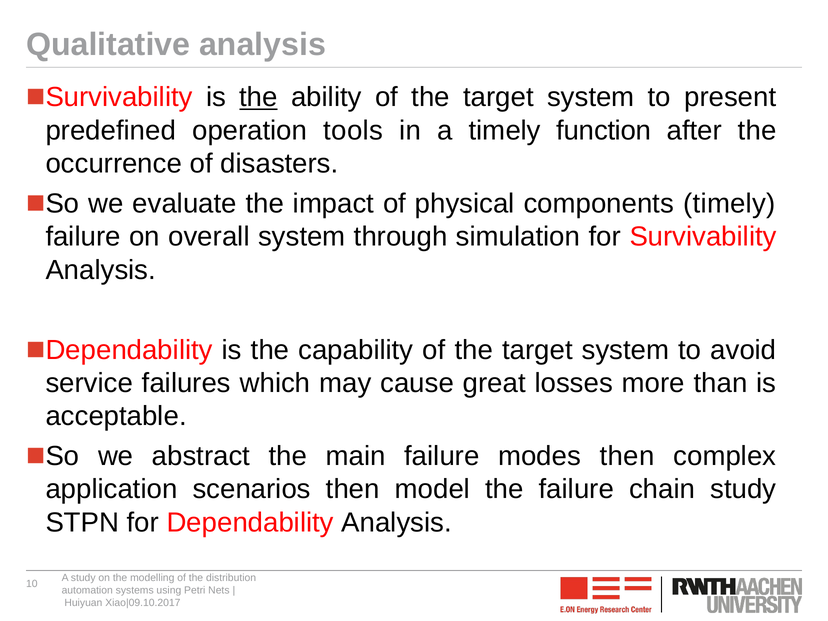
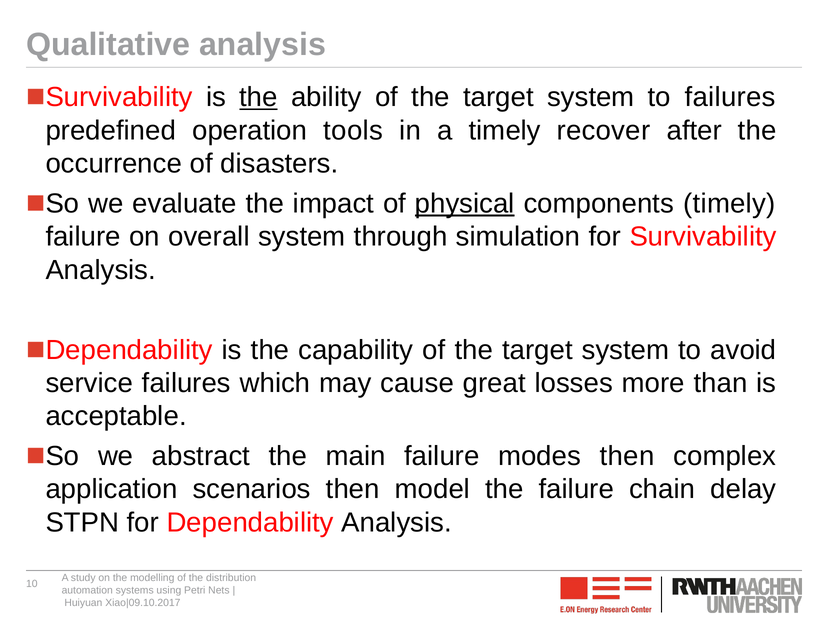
to present: present -> failures
function: function -> recover
physical underline: none -> present
chain study: study -> delay
